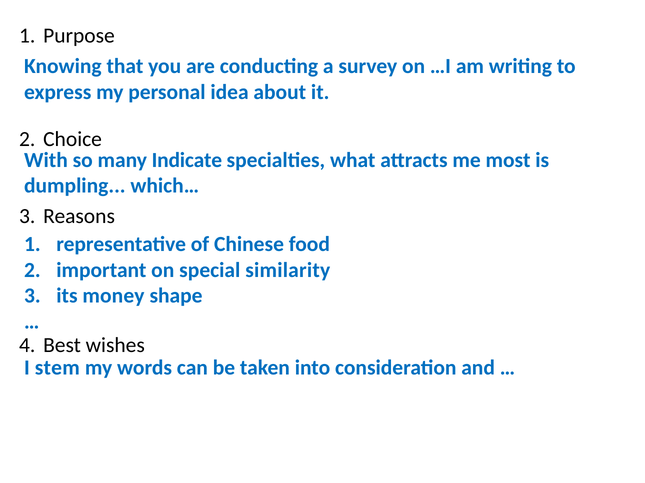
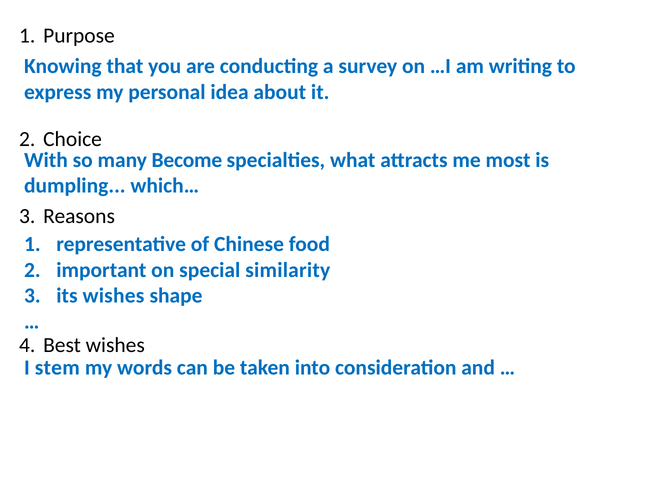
Indicate: Indicate -> Become
its money: money -> wishes
